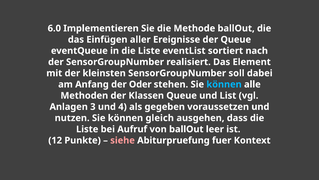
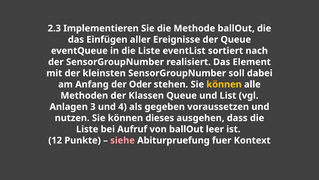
6.0: 6.0 -> 2.3
können at (224, 84) colour: light blue -> yellow
gleich: gleich -> dieses
